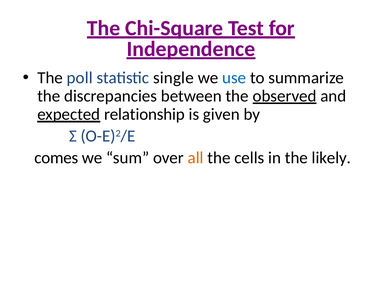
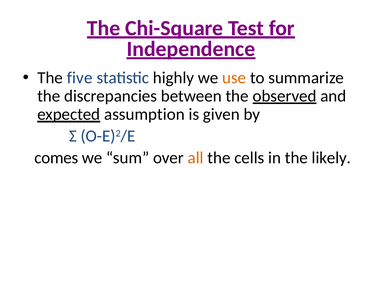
poll: poll -> five
single: single -> highly
use colour: blue -> orange
relationship: relationship -> assumption
